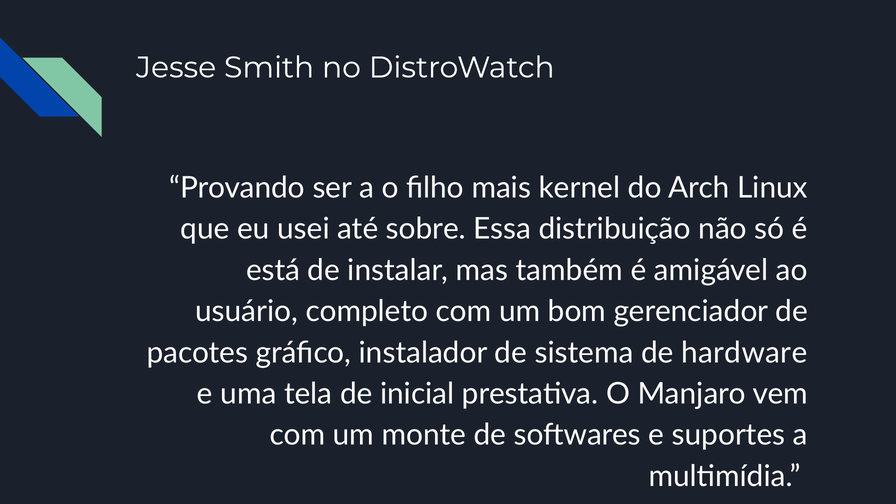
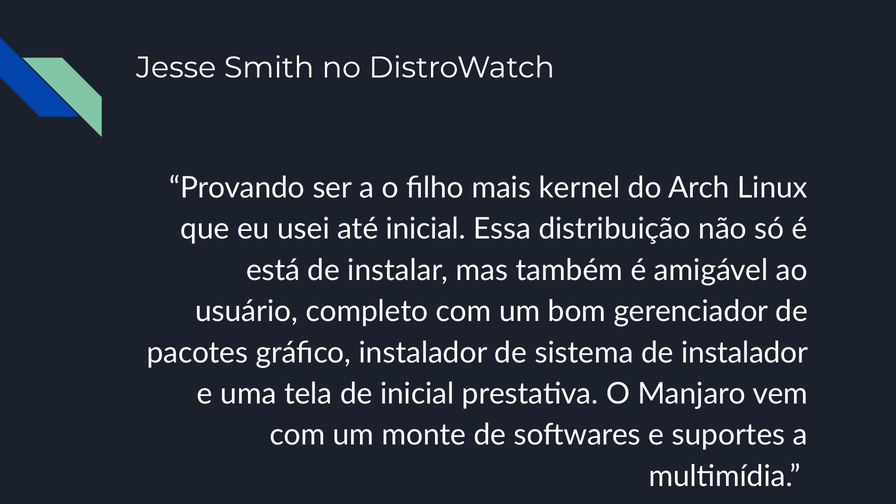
até sobre: sobre -> inicial
de hardware: hardware -> instalador
